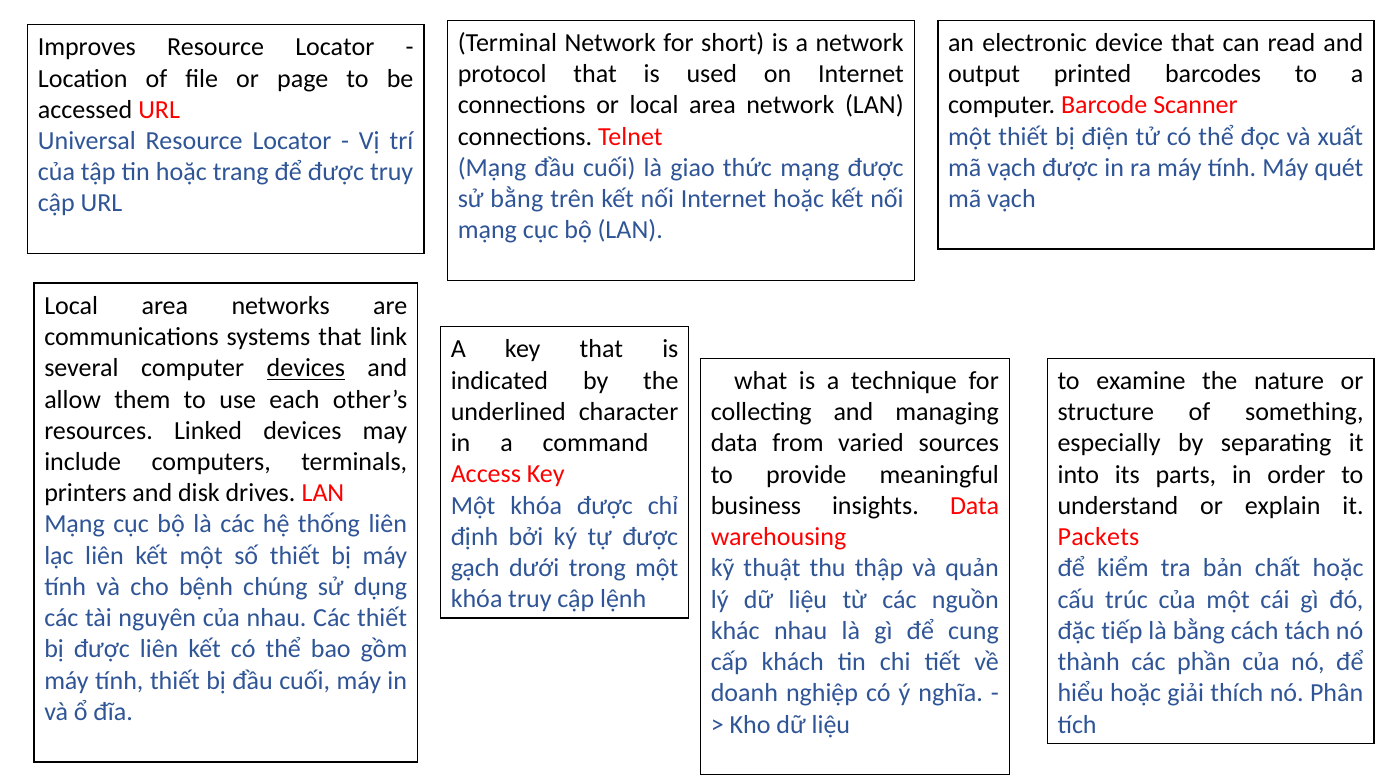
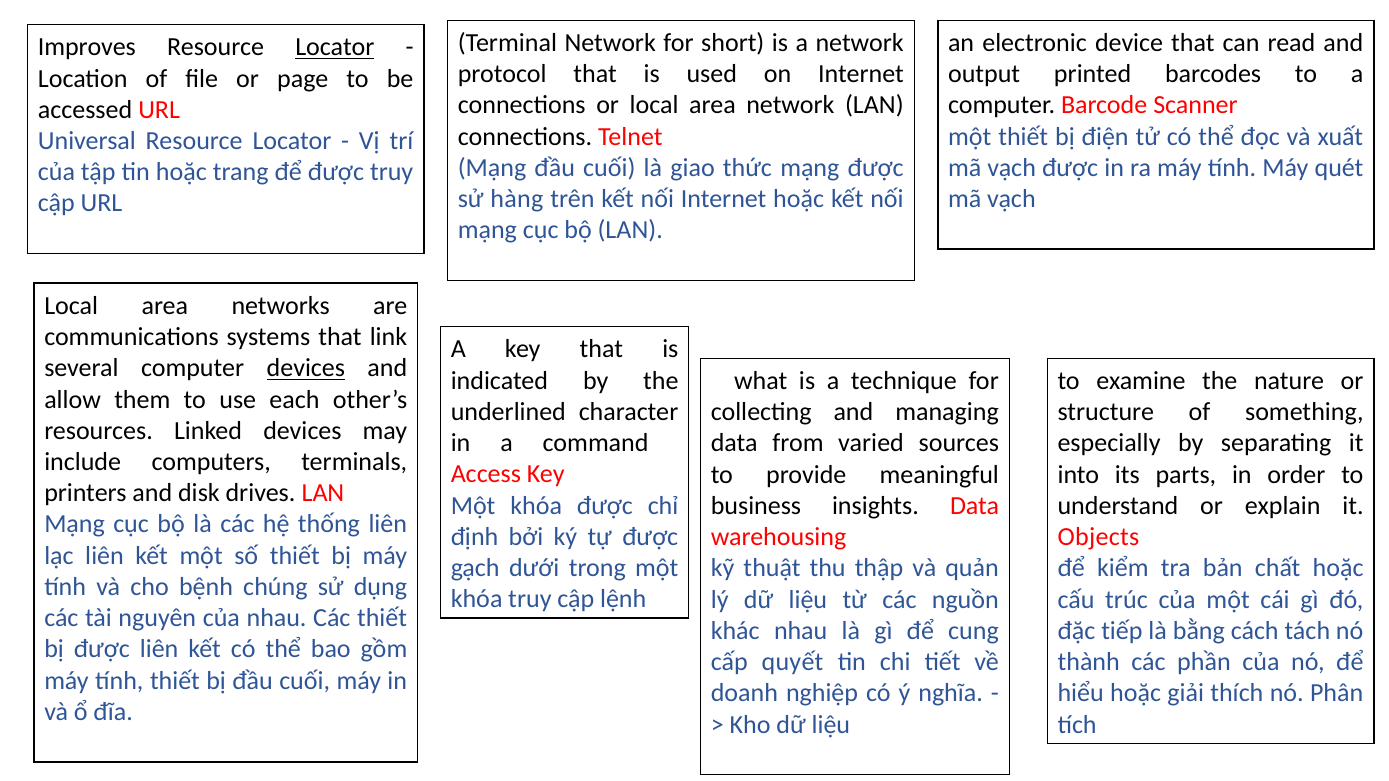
Locator at (335, 47) underline: none -> present
sử bằng: bằng -> hàng
Packets: Packets -> Objects
khách: khách -> quyết
